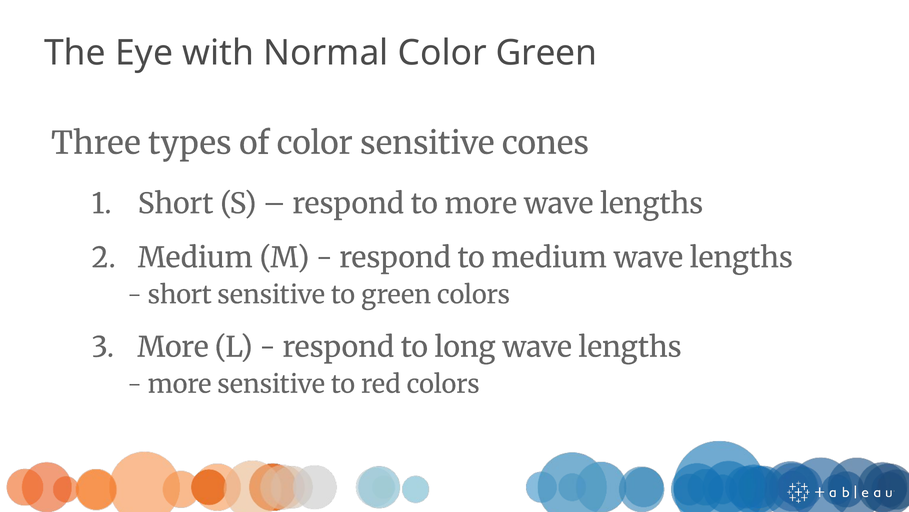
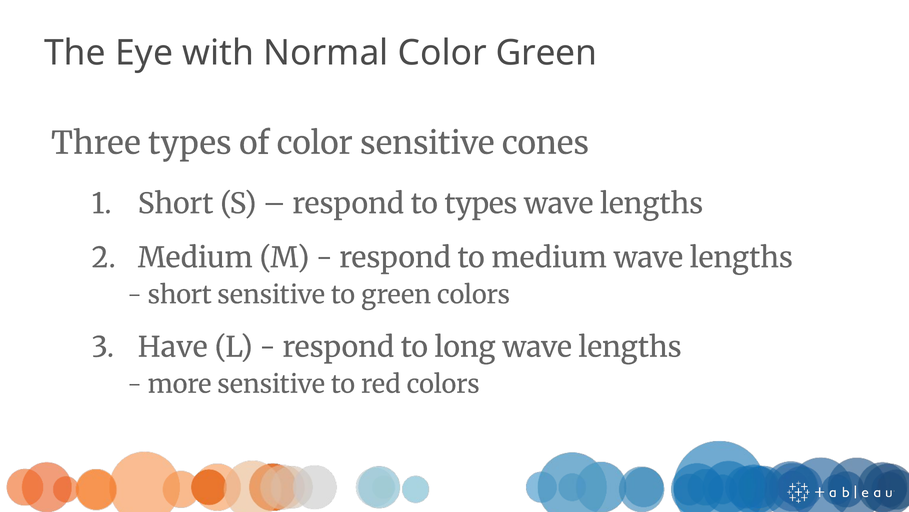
to more: more -> types
More at (173, 347): More -> Have
